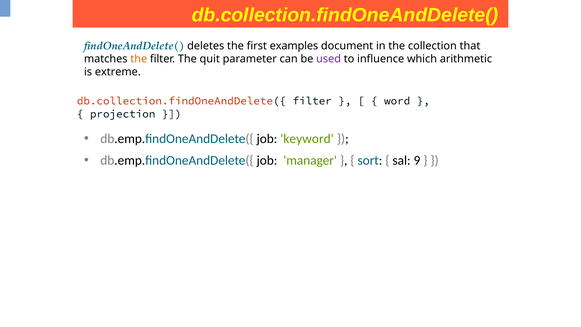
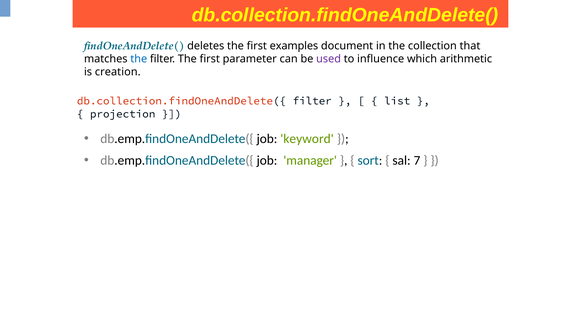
the at (139, 59) colour: orange -> blue
filter The quit: quit -> first
extreme: extreme -> creation
word: word -> list
9: 9 -> 7
